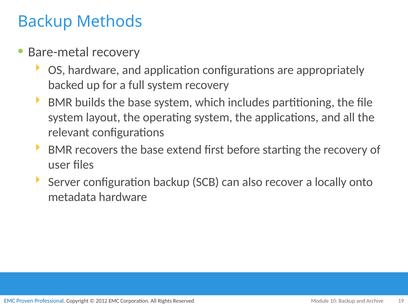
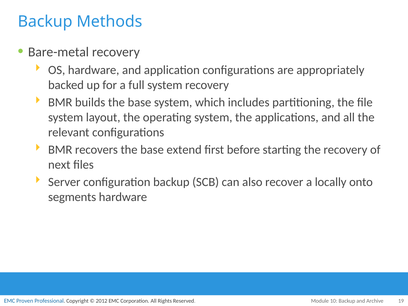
user: user -> next
metadata: metadata -> segments
